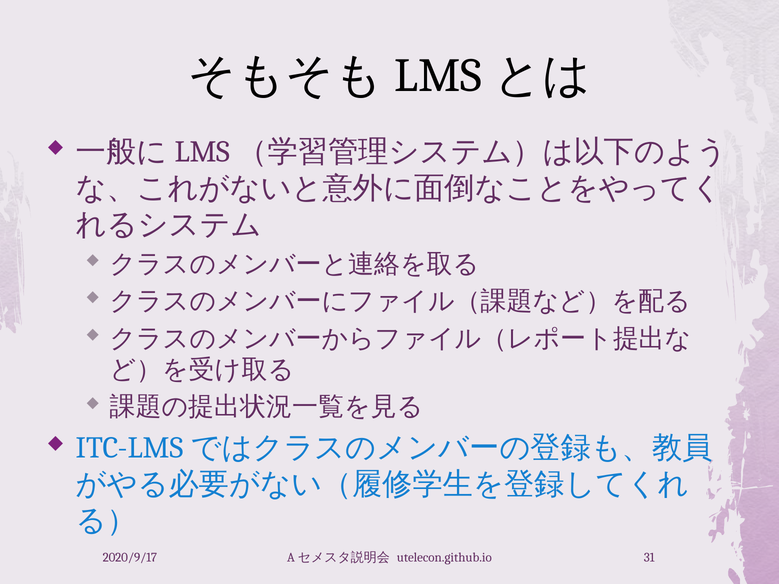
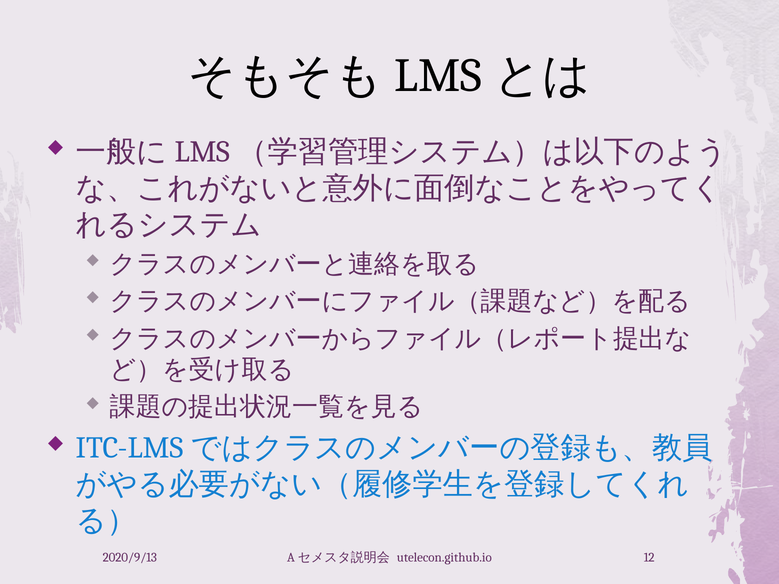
2020/9/17: 2020/9/17 -> 2020/9/13
31: 31 -> 12
